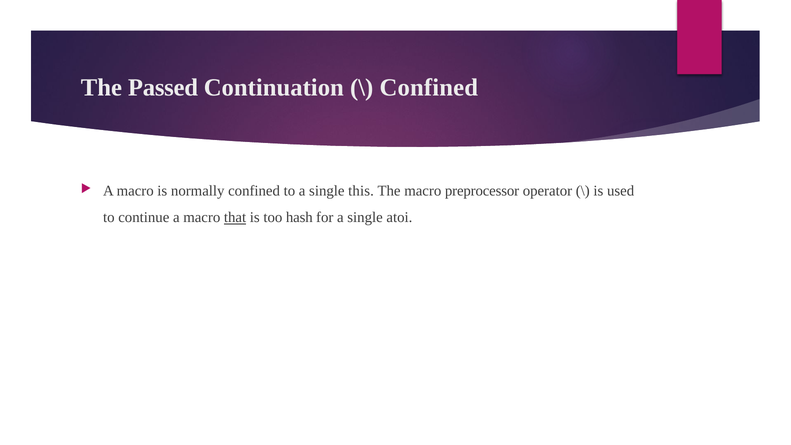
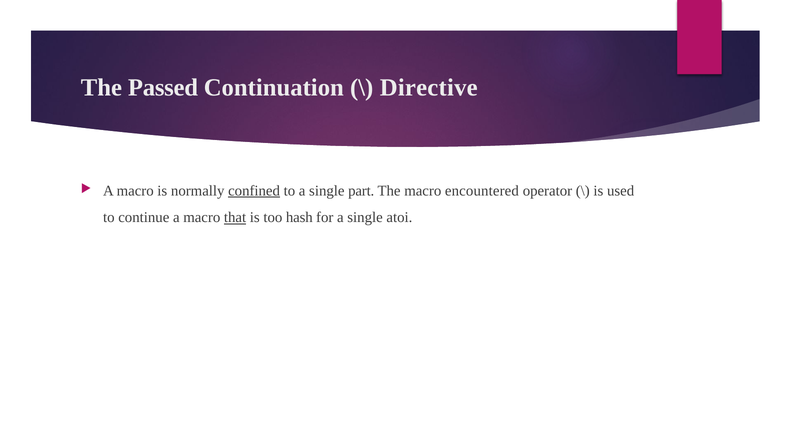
Confined at (429, 88): Confined -> Directive
confined at (254, 191) underline: none -> present
this: this -> part
preprocessor: preprocessor -> encountered
